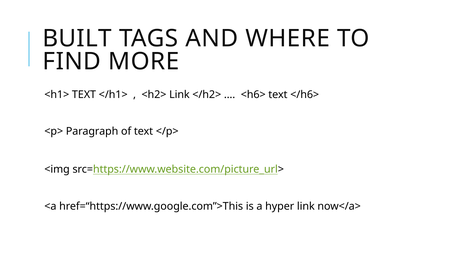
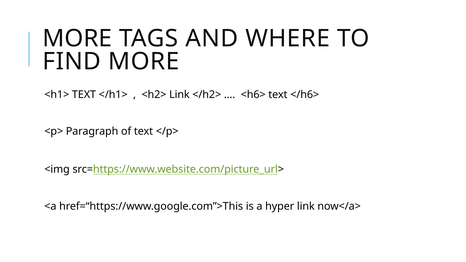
BUILT at (77, 38): BUILT -> MORE
